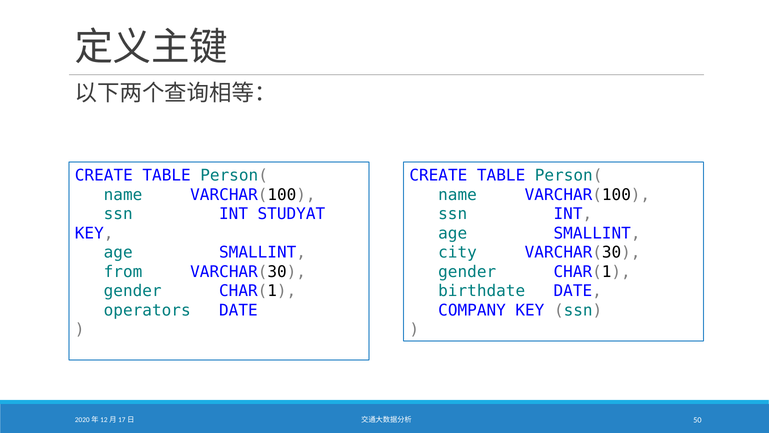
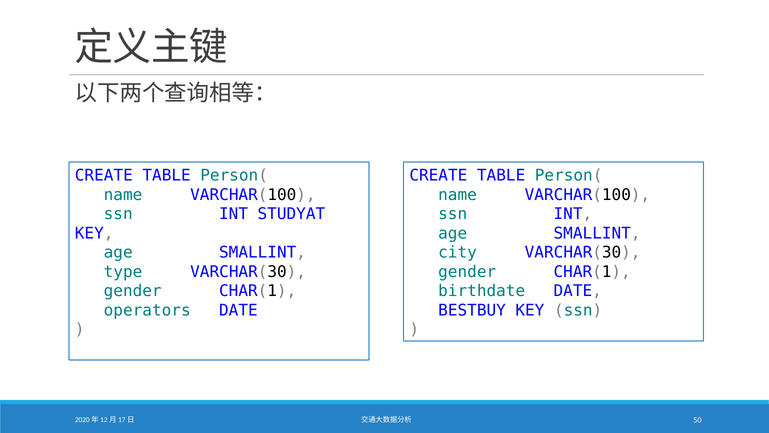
from: from -> type
COMPANY: COMPANY -> BESTBUY
